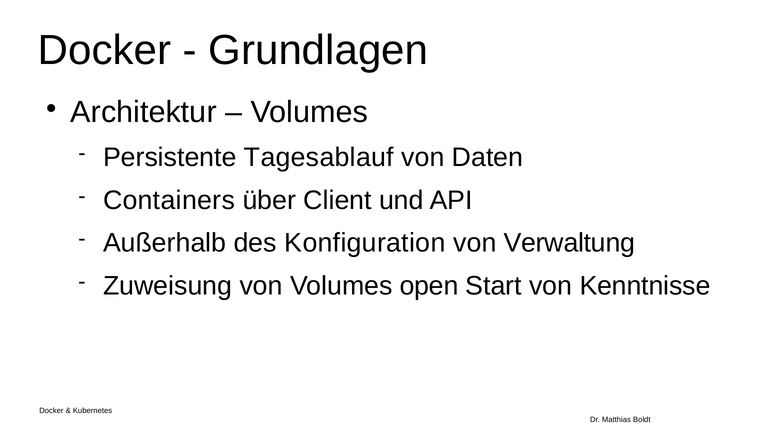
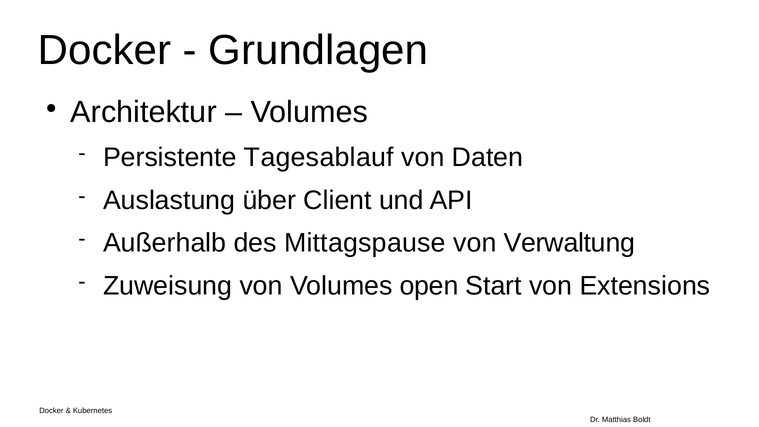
Containers: Containers -> Auslastung
Konfiguration: Konfiguration -> Mittagspause
Kenntnisse: Kenntnisse -> Extensions
